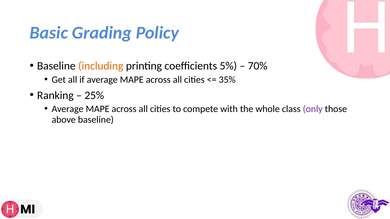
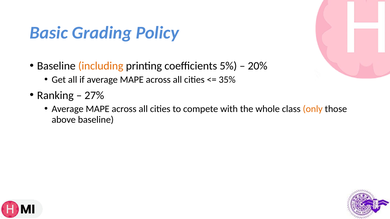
70%: 70% -> 20%
25%: 25% -> 27%
only colour: purple -> orange
